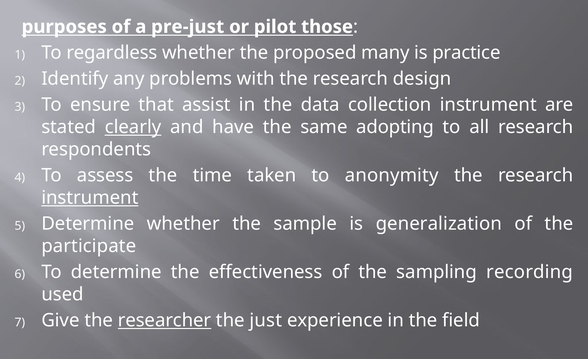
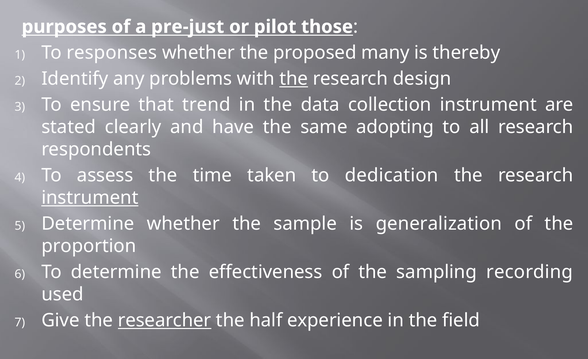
regardless: regardless -> responses
practice: practice -> thereby
the at (294, 79) underline: none -> present
assist: assist -> trend
clearly underline: present -> none
anonymity: anonymity -> dedication
participate: participate -> proportion
just: just -> half
